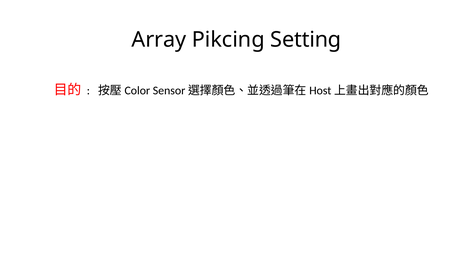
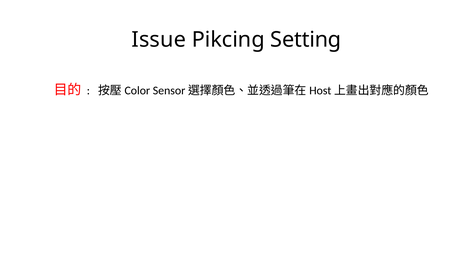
Array: Array -> Issue
